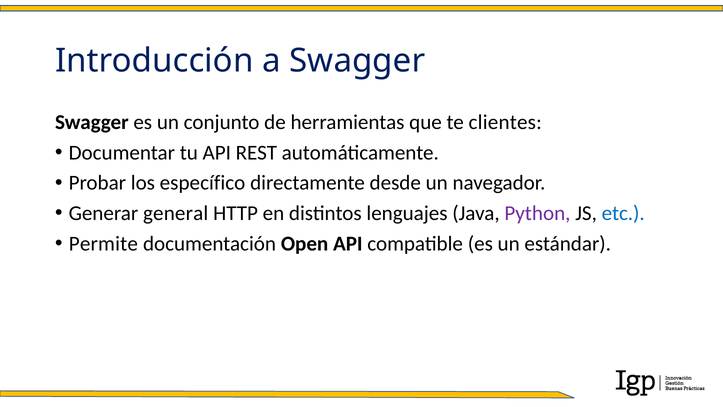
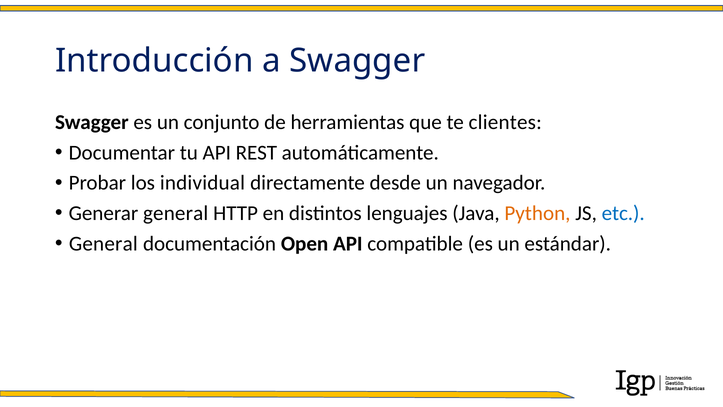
específico: específico -> individual
Python colour: purple -> orange
Permite at (103, 243): Permite -> General
